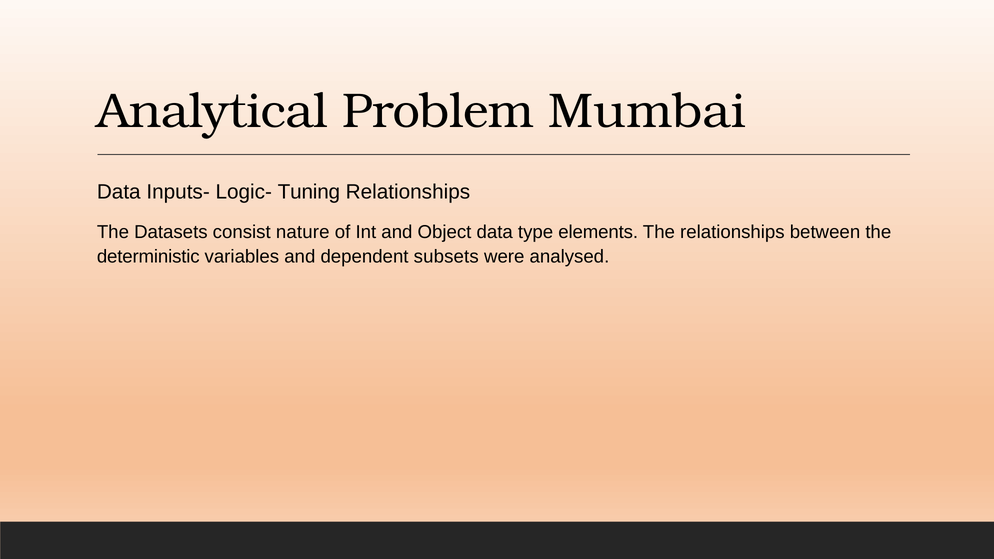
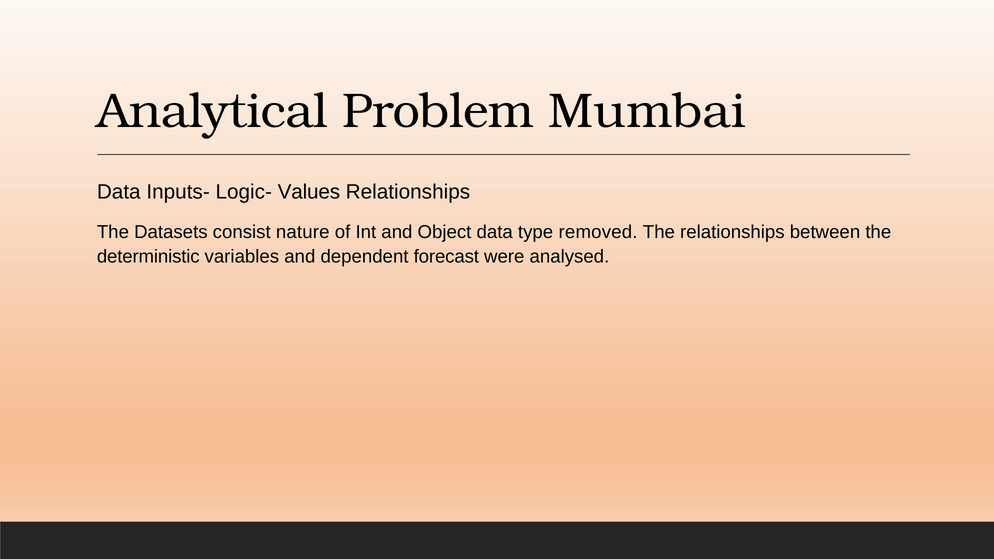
Tuning: Tuning -> Values
elements: elements -> removed
subsets: subsets -> forecast
